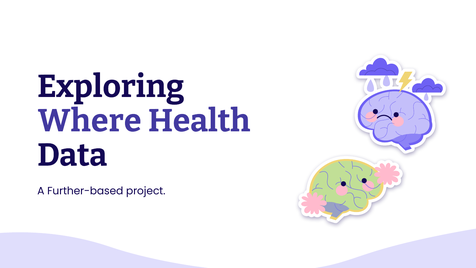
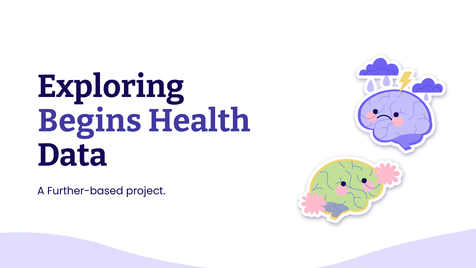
Where: Where -> Begins
